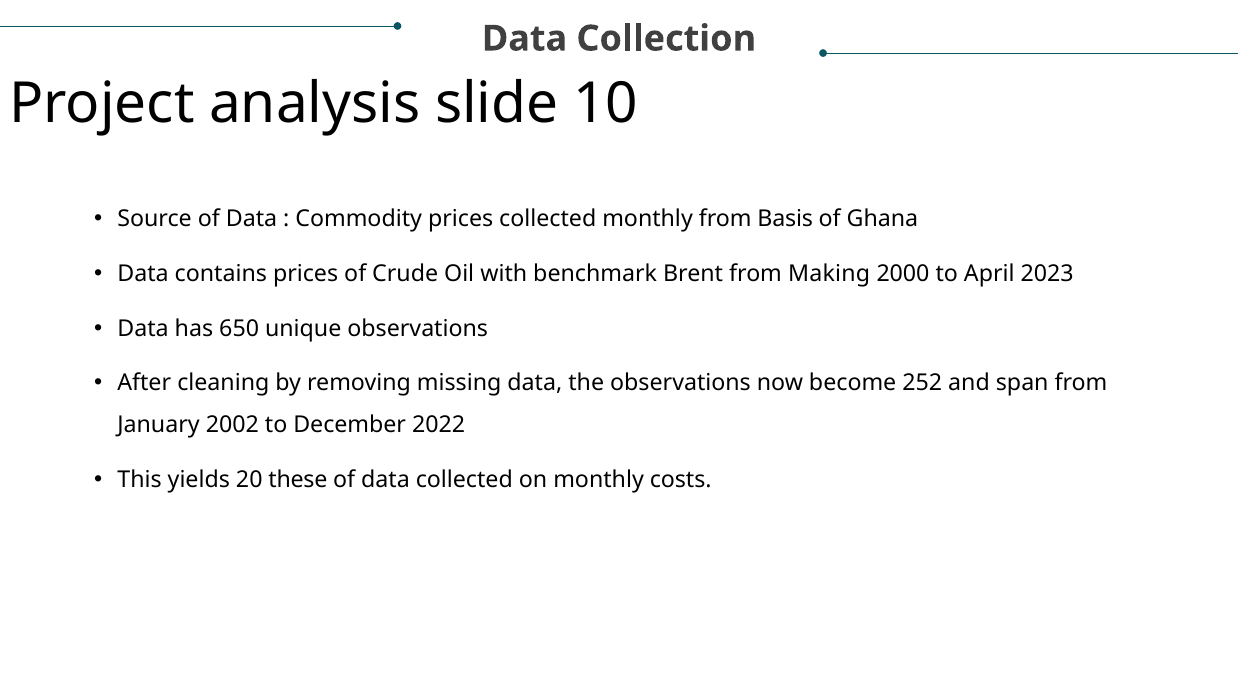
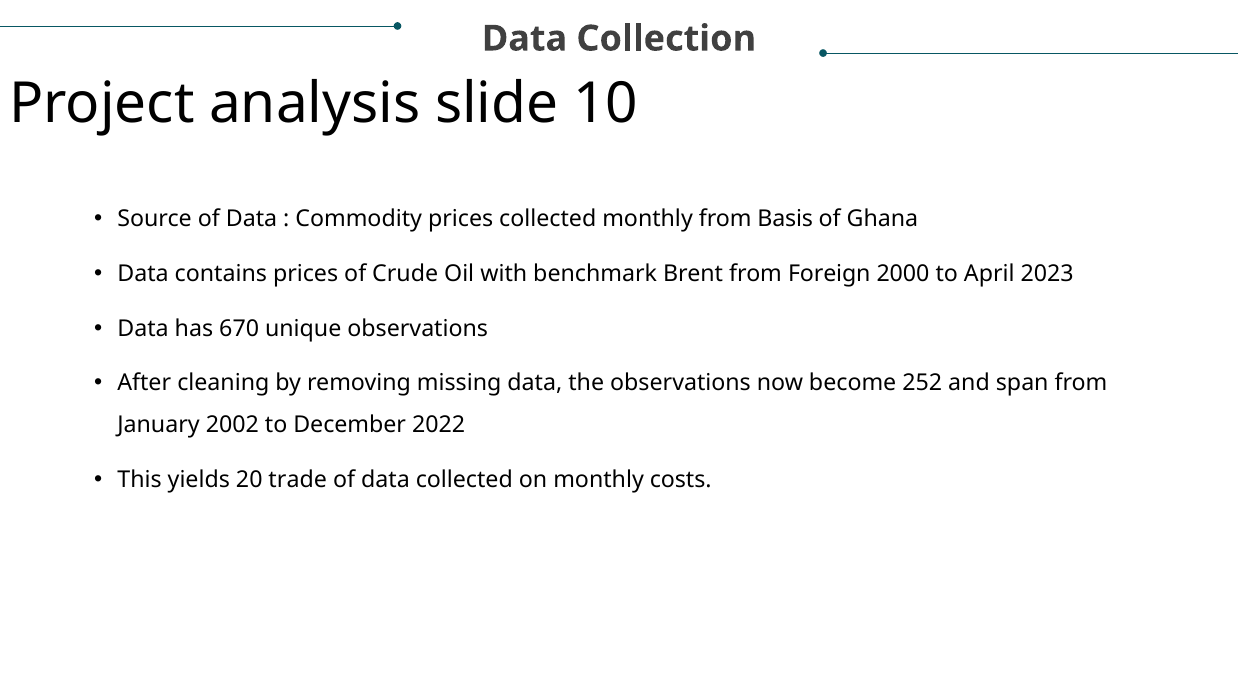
Making: Making -> Foreign
650: 650 -> 670
these: these -> trade
